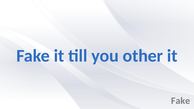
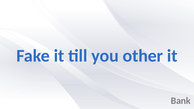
Fake at (181, 101): Fake -> Bank
